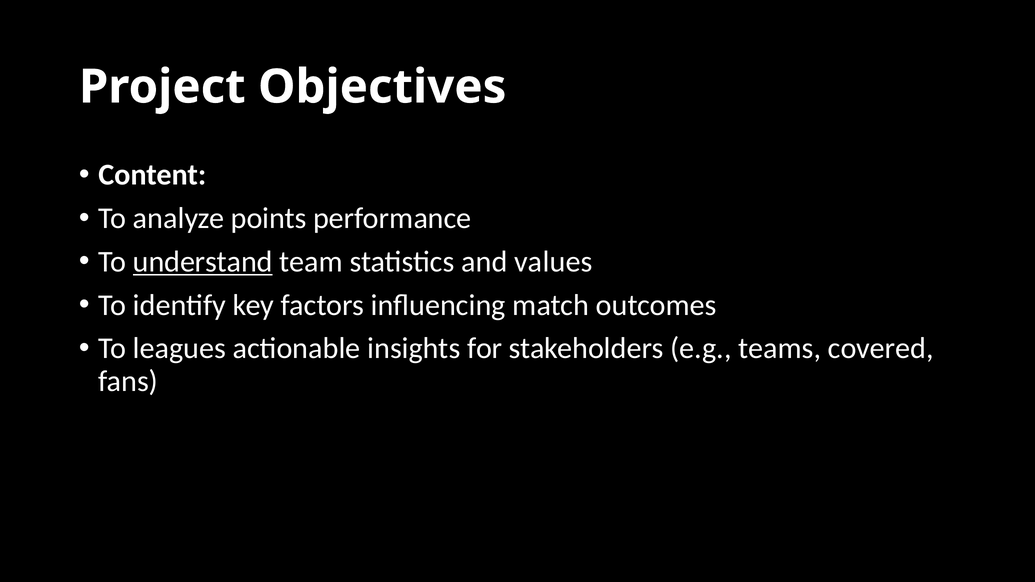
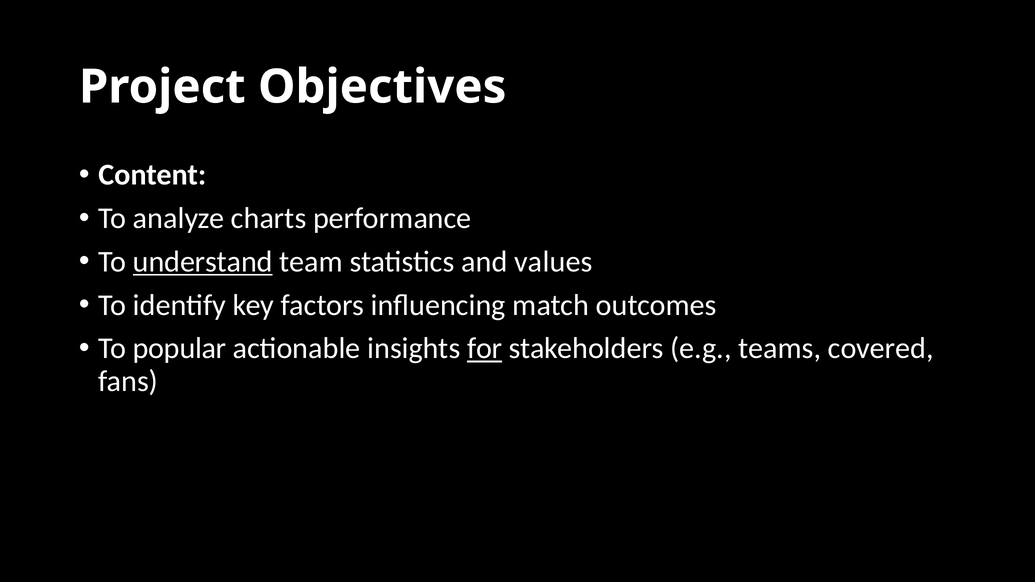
points: points -> charts
leagues: leagues -> popular
for underline: none -> present
